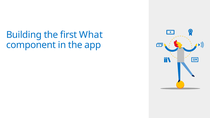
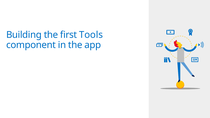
What: What -> Tools
